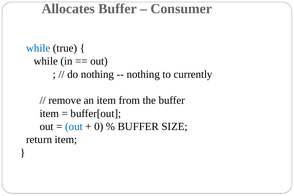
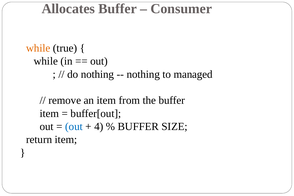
while at (38, 48) colour: blue -> orange
currently: currently -> managed
0: 0 -> 4
